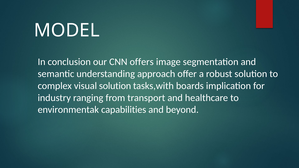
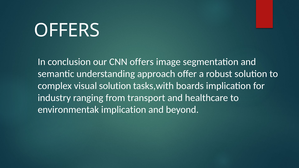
MODEL at (67, 30): MODEL -> OFFERS
environmentak capabilities: capabilities -> implication
